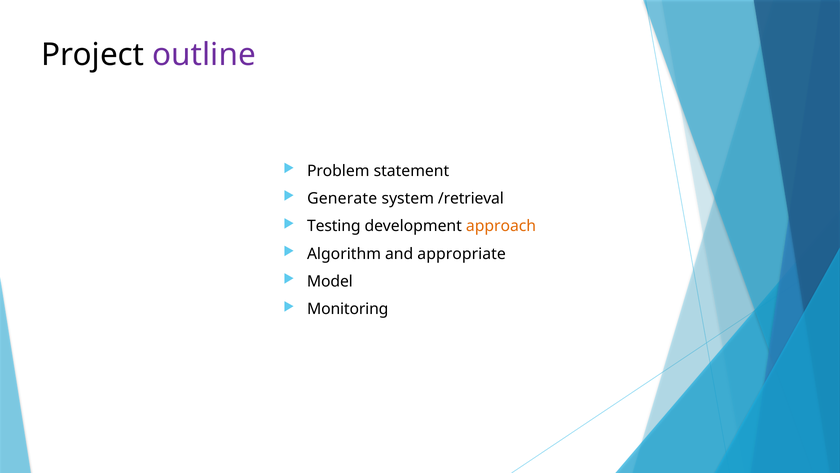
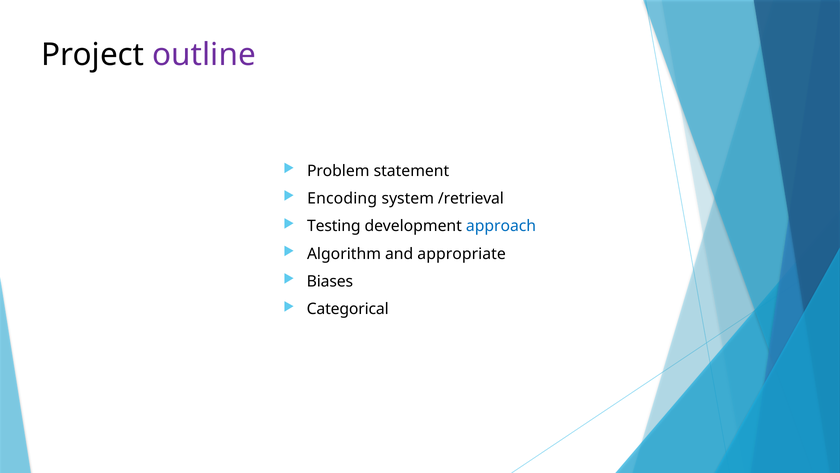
Generate: Generate -> Encoding
approach colour: orange -> blue
Model: Model -> Biases
Monitoring: Monitoring -> Categorical
